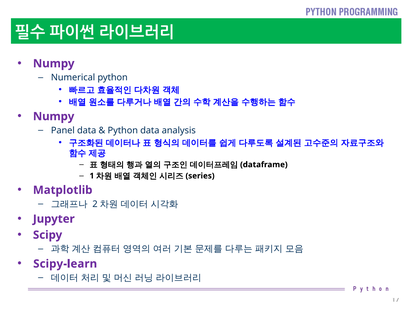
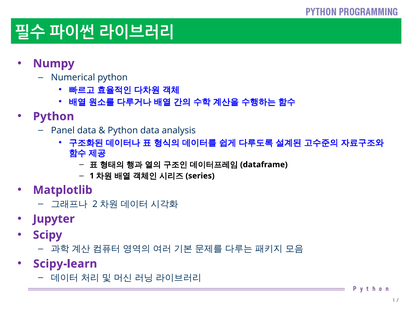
Numpy at (54, 116): Numpy -> Python
